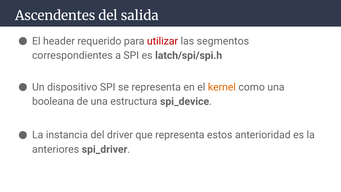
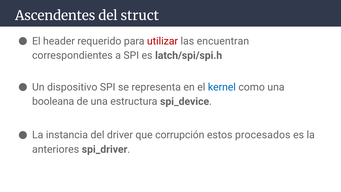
salida: salida -> struct
segmentos: segmentos -> encuentran
kernel colour: orange -> blue
que representa: representa -> corrupción
anterioridad: anterioridad -> procesados
